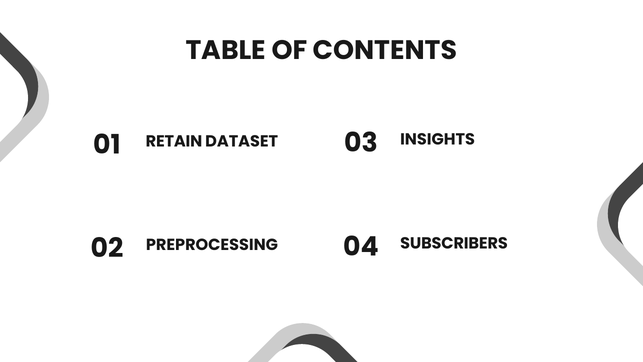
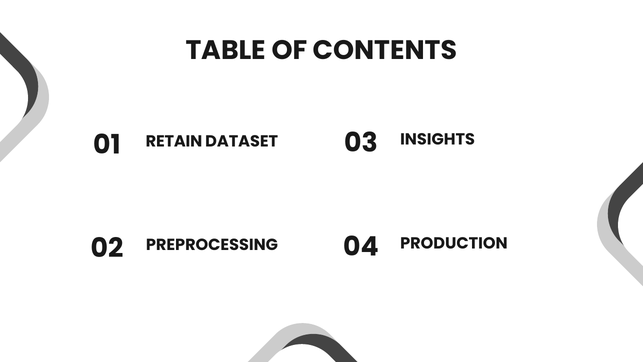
SUBSCRIBERS: SUBSCRIBERS -> PRODUCTION
